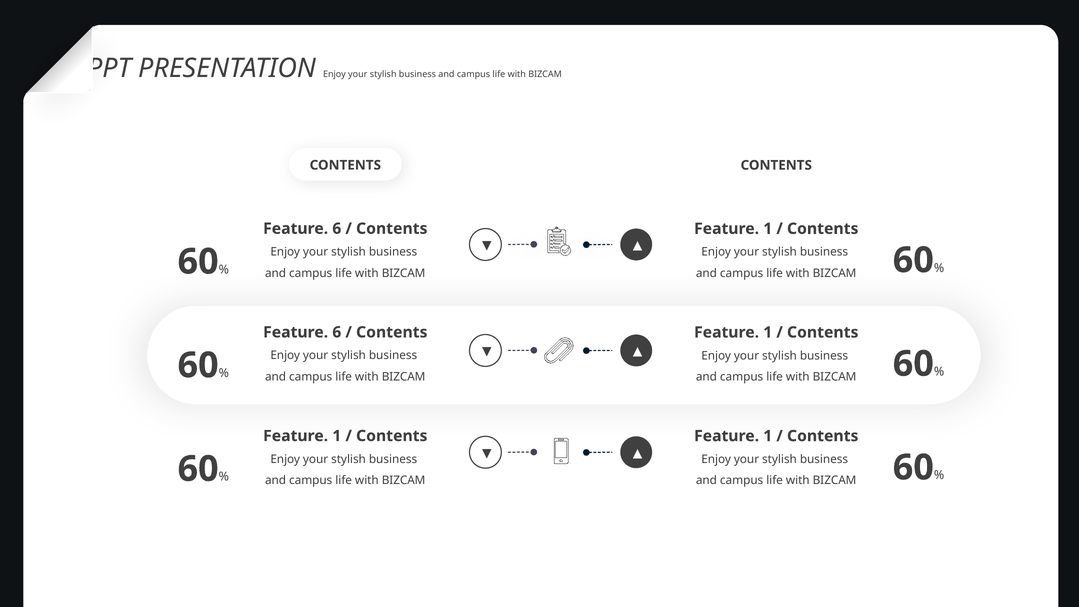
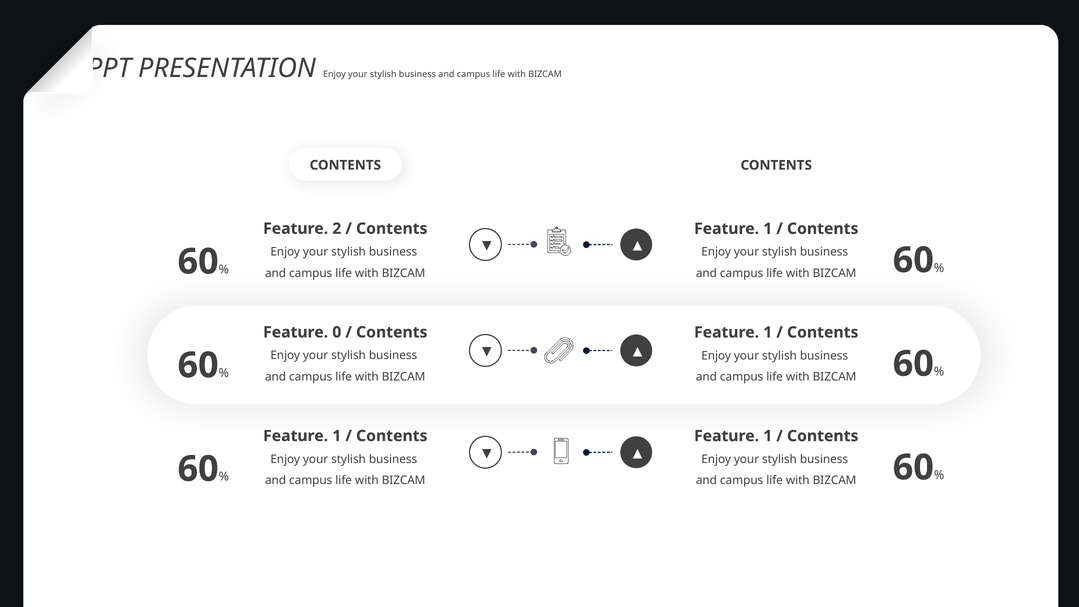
6 at (337, 229): 6 -> 2
6 at (337, 332): 6 -> 0
